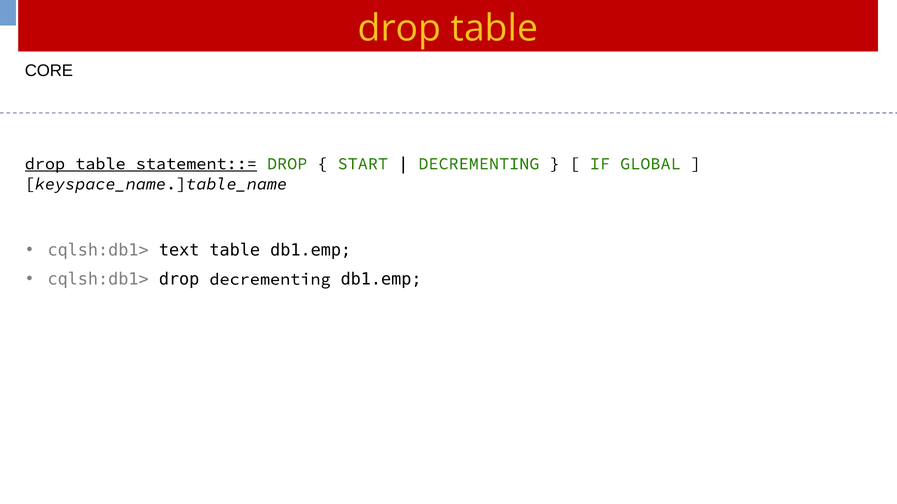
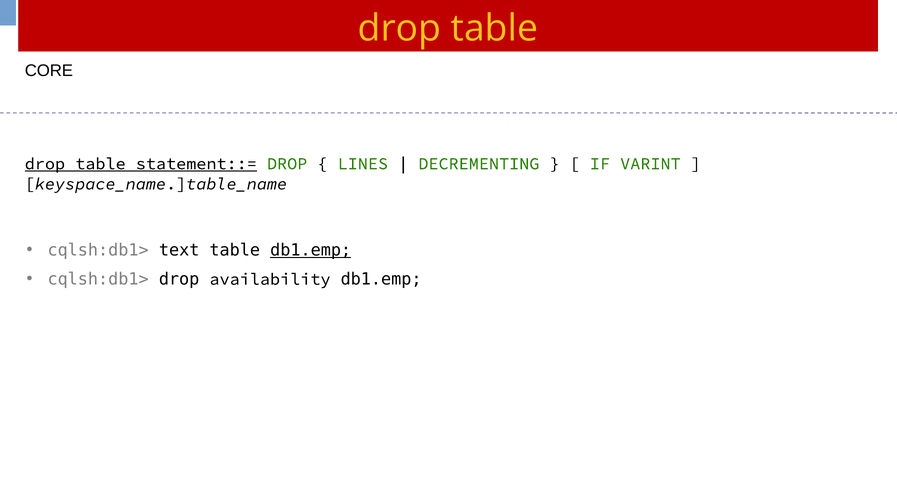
START: START -> LINES
GLOBAL: GLOBAL -> VARINT
db1.emp at (311, 250) underline: none -> present
drop decrementing: decrementing -> availability
